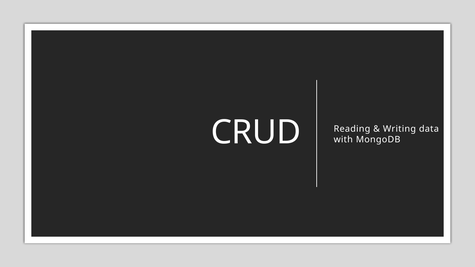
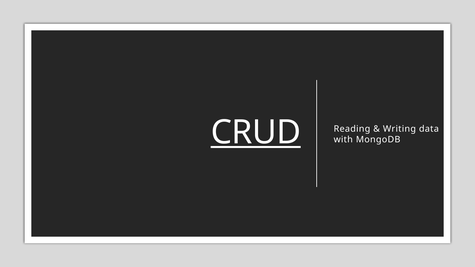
CRUD underline: none -> present
